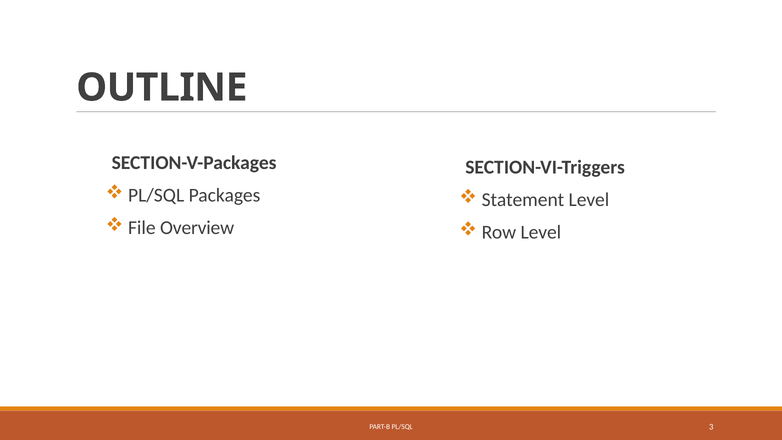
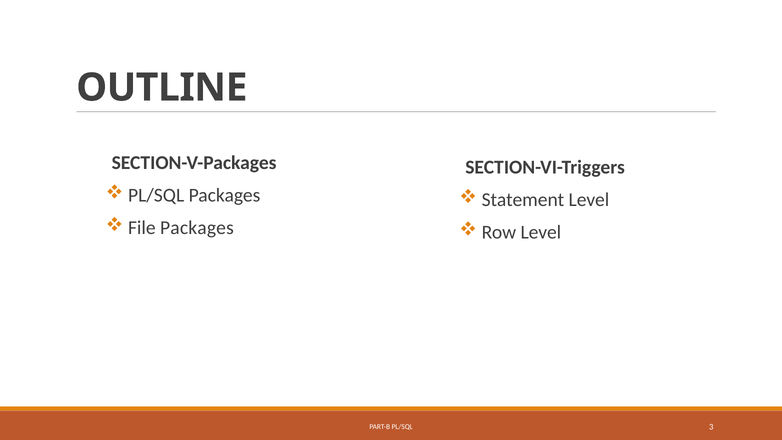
File Overview: Overview -> Packages
